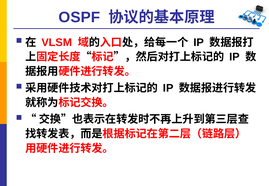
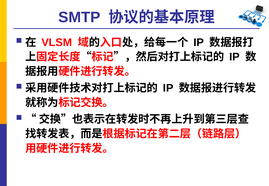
OSPF: OSPF -> SMTP
